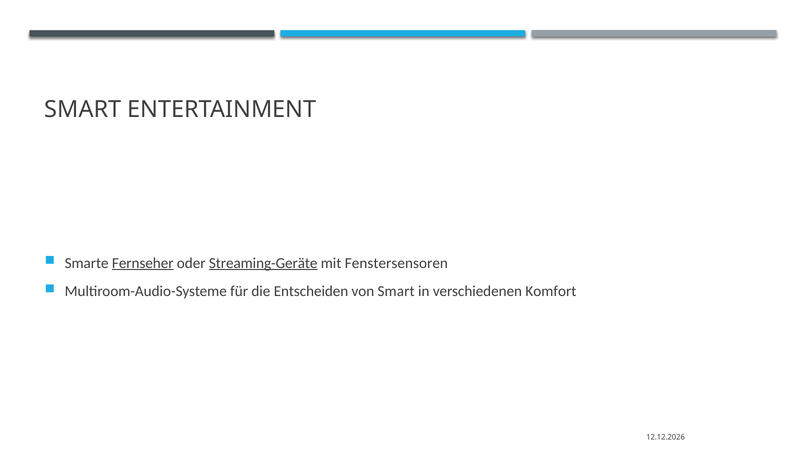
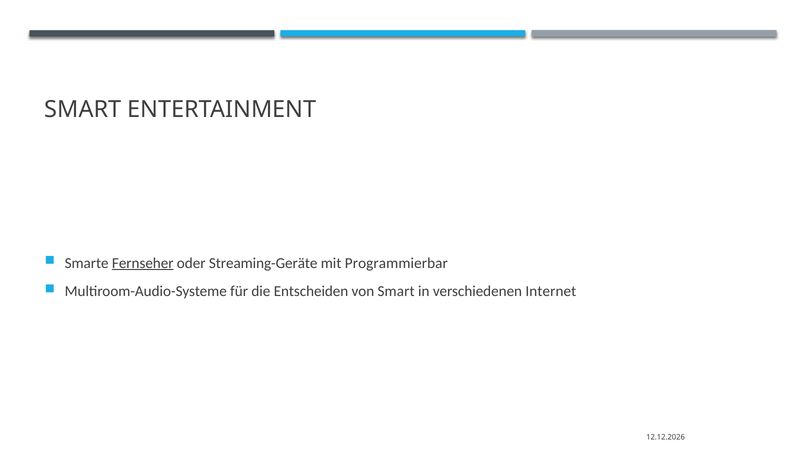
Streaming-Geräte underline: present -> none
Fenstersensoren: Fenstersensoren -> Programmierbar
Komfort: Komfort -> Internet
